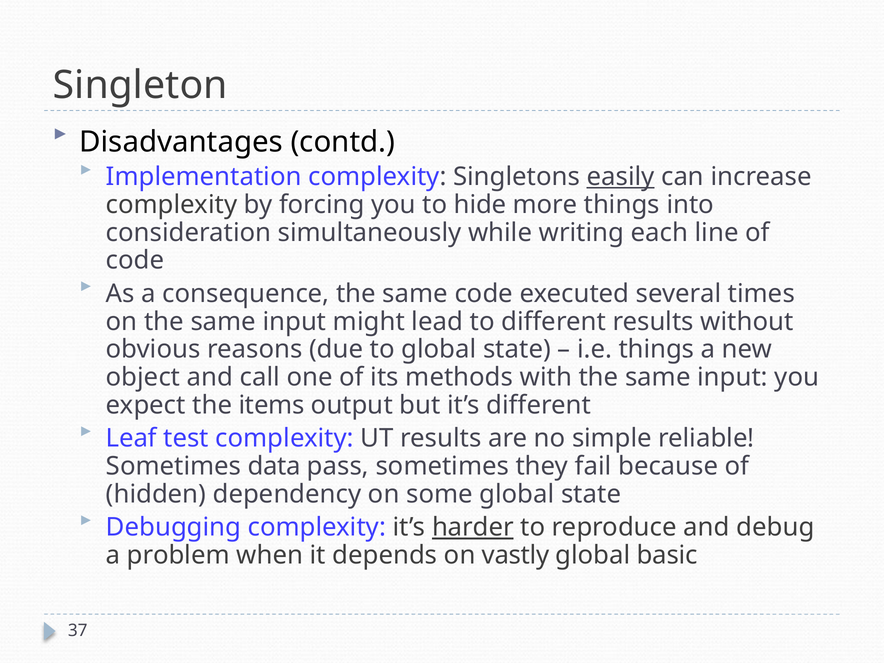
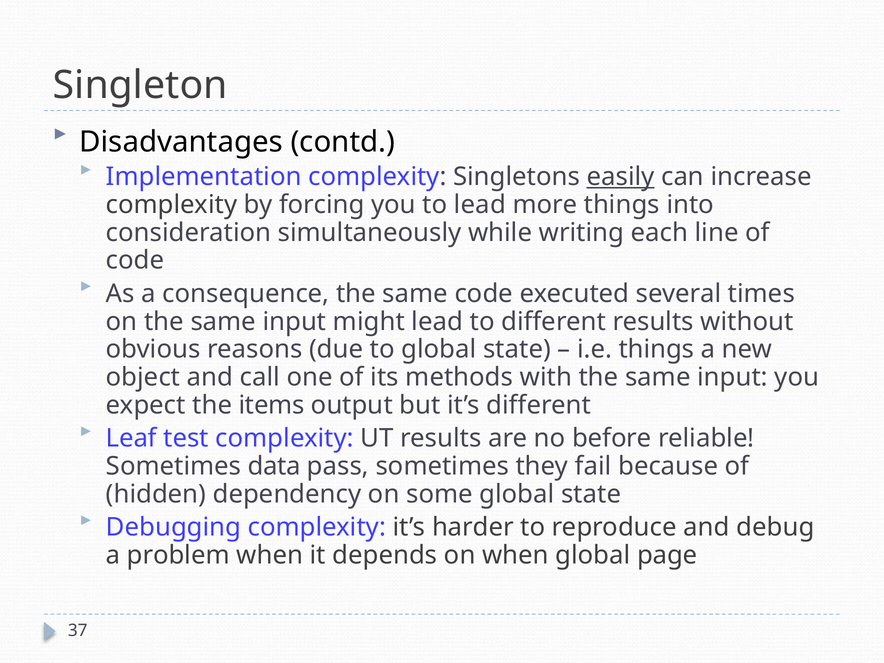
to hide: hide -> lead
simple: simple -> before
harder underline: present -> none
on vastly: vastly -> when
basic: basic -> page
